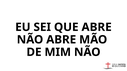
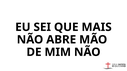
QUE ABRE: ABRE -> MAIS
